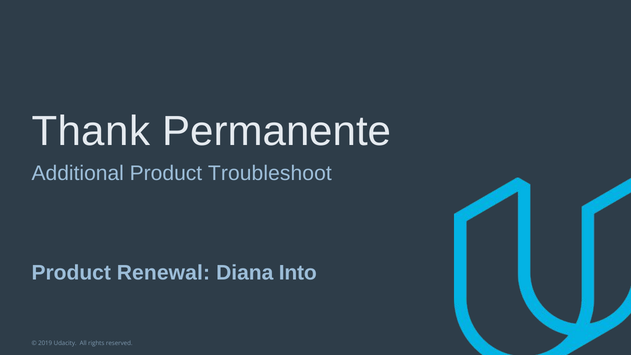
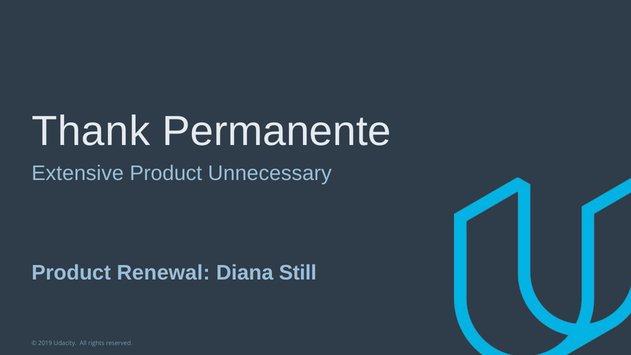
Additional: Additional -> Extensive
Troubleshoot: Troubleshoot -> Unnecessary
Into: Into -> Still
